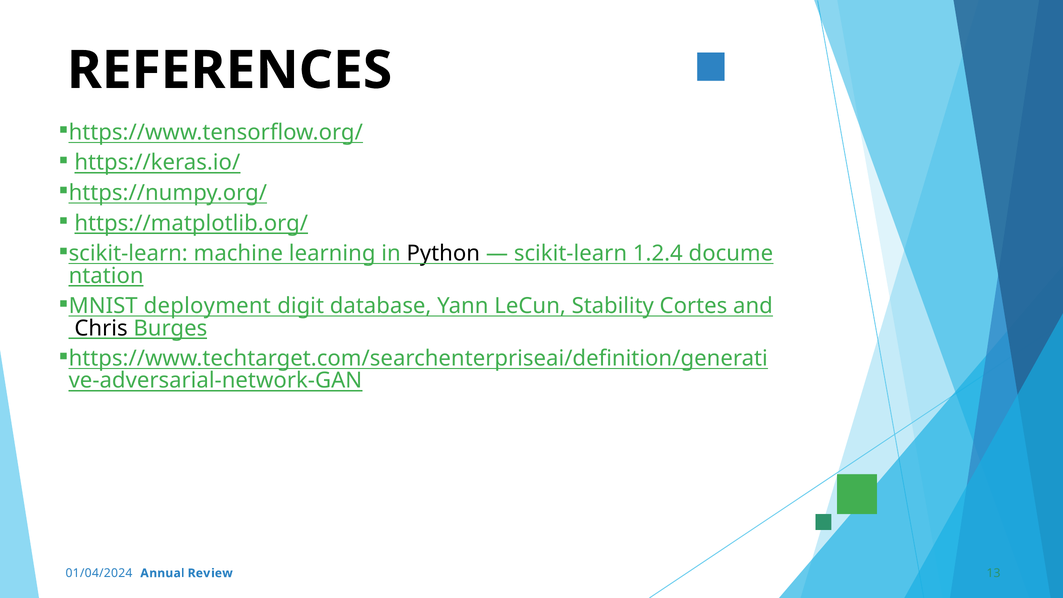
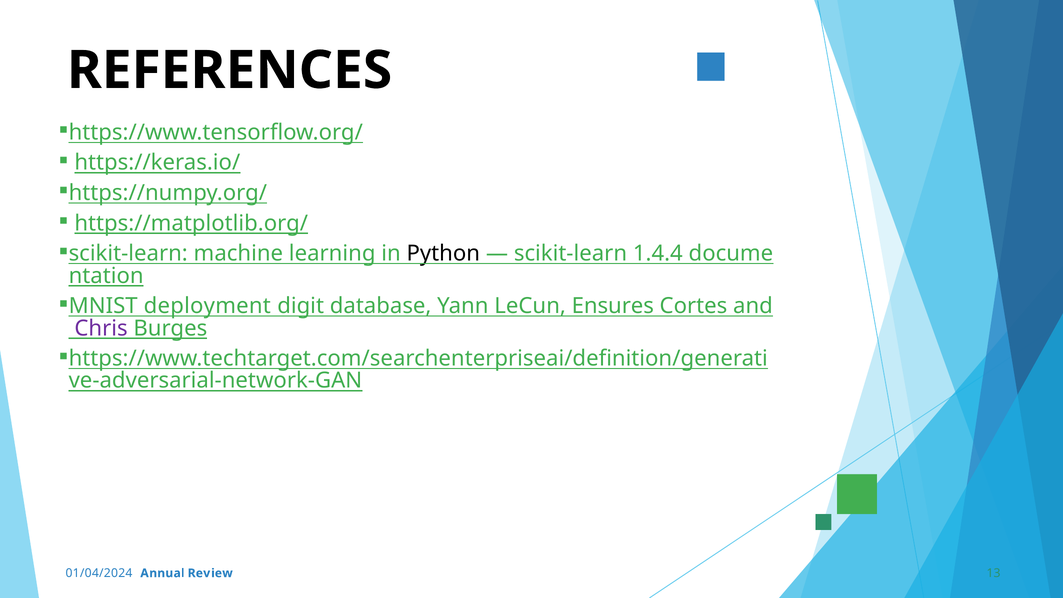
1.2.4: 1.2.4 -> 1.4.4
Stability: Stability -> Ensures
Chris colour: black -> purple
